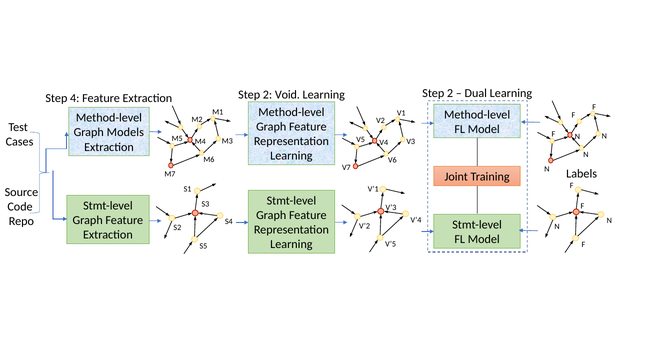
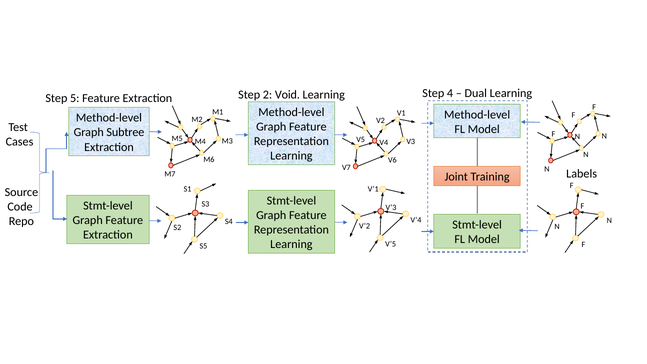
4: 4 -> 5
Learning Step 2: 2 -> 4
Models: Models -> Subtree
